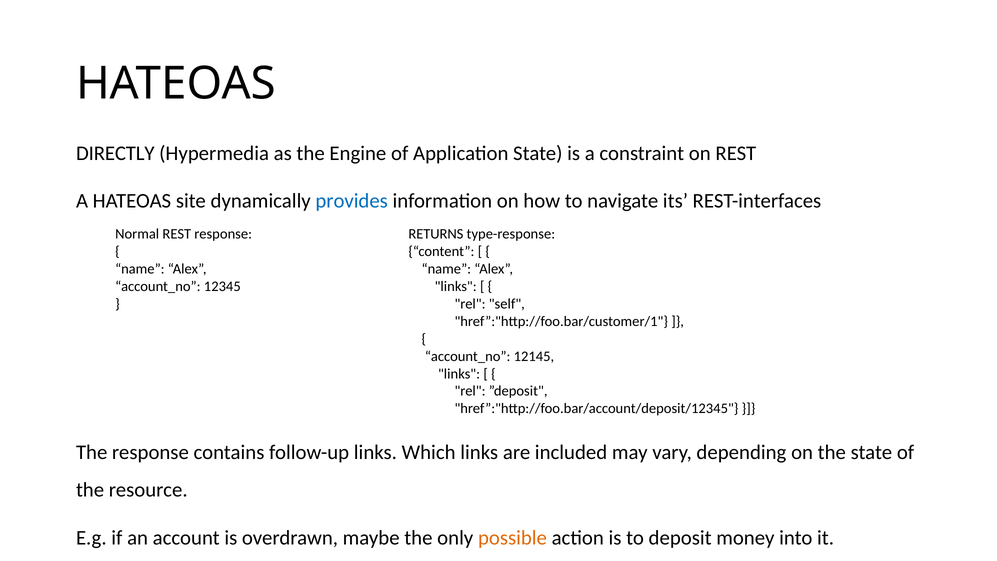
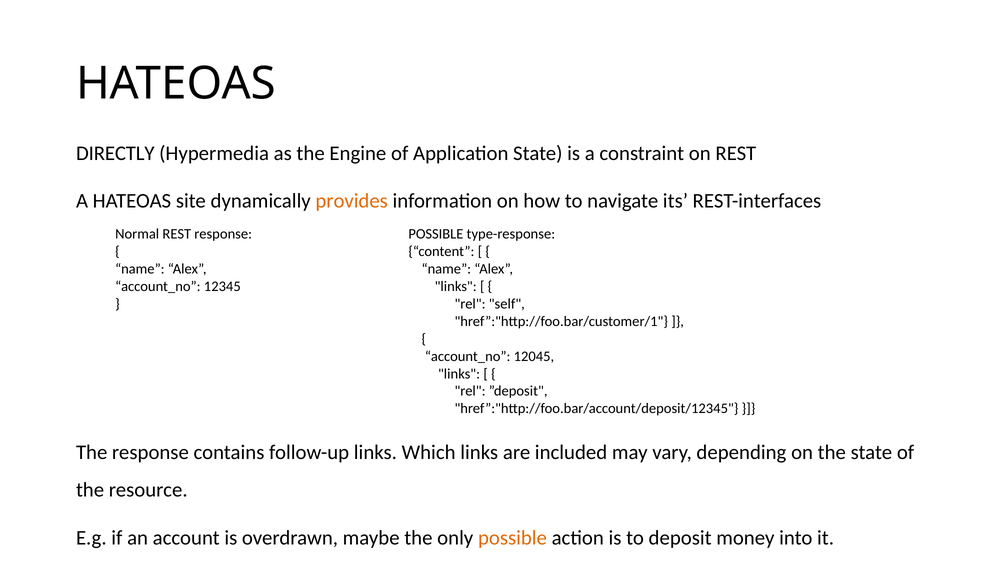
provides colour: blue -> orange
RETURNS at (436, 234): RETURNS -> POSSIBLE
12145: 12145 -> 12045
